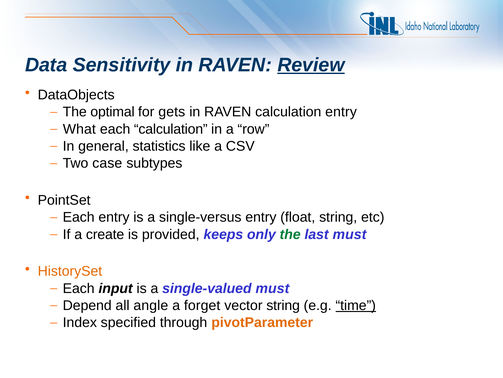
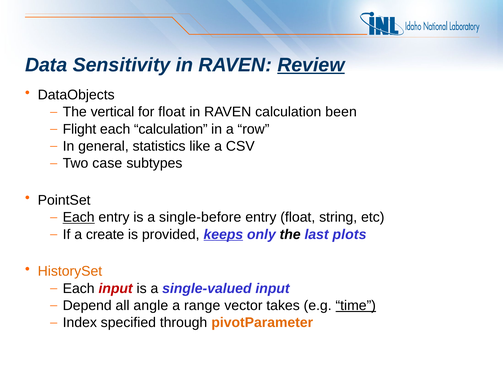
optimal: optimal -> vertical
for gets: gets -> float
calculation entry: entry -> been
What: What -> Flight
Each at (79, 217) underline: none -> present
single-versus: single-versus -> single-before
keeps underline: none -> present
the at (290, 234) colour: green -> black
last must: must -> plots
input at (116, 288) colour: black -> red
single-valued must: must -> input
forget: forget -> range
vector string: string -> takes
